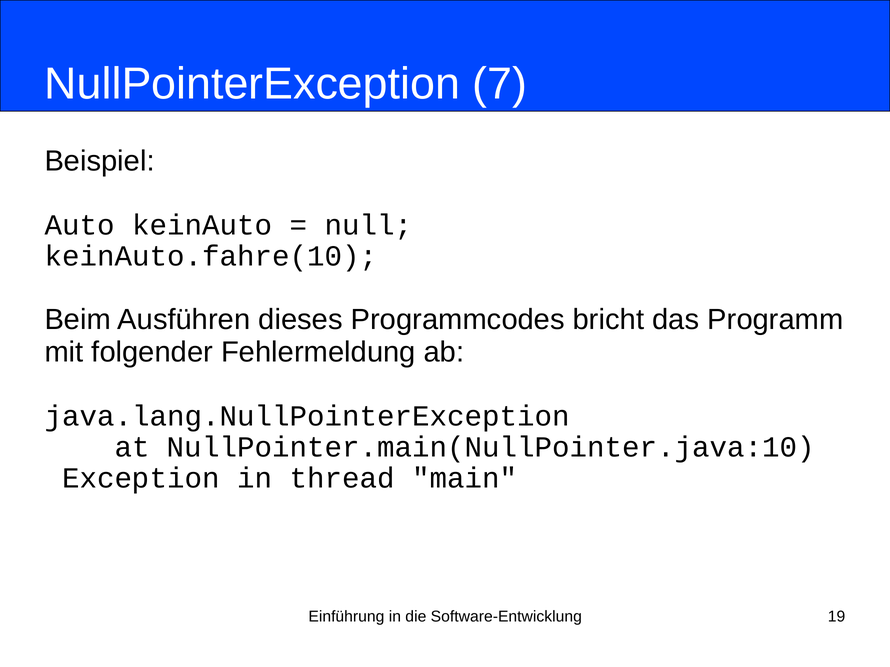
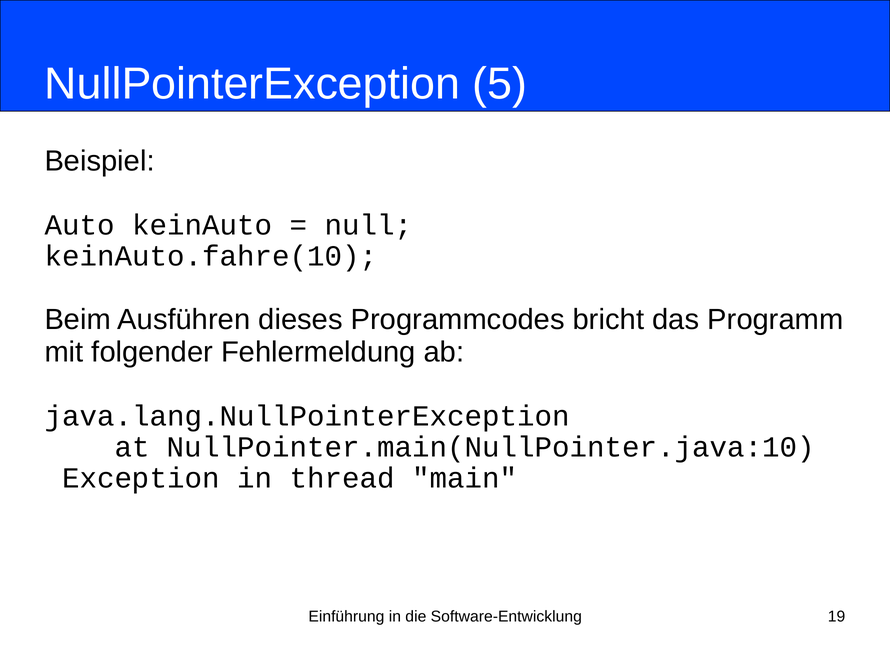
7: 7 -> 5
